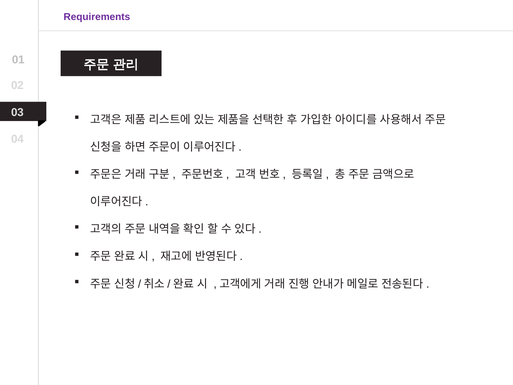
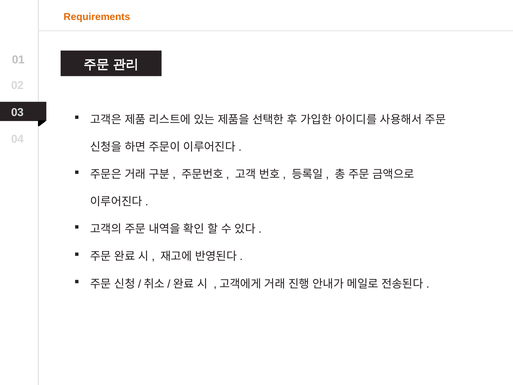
Requirements colour: purple -> orange
